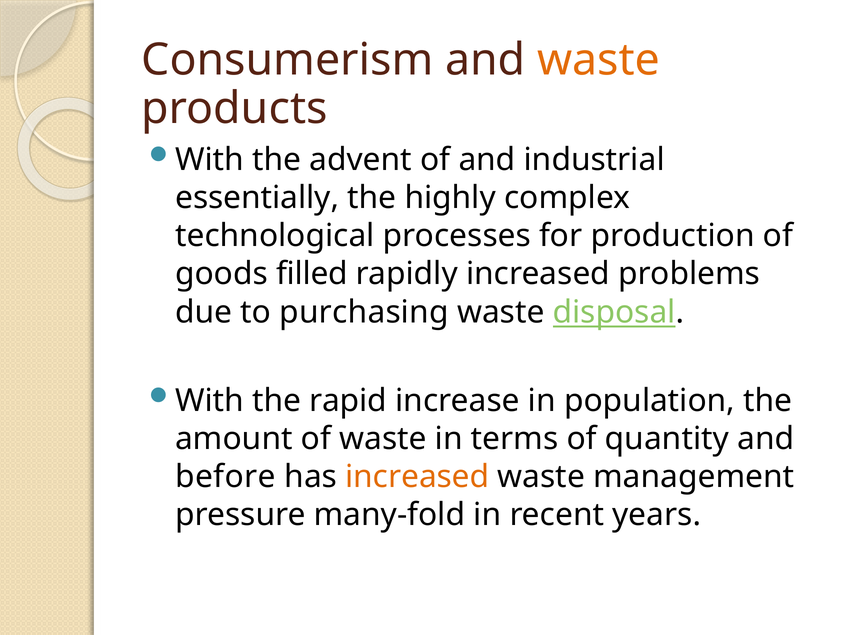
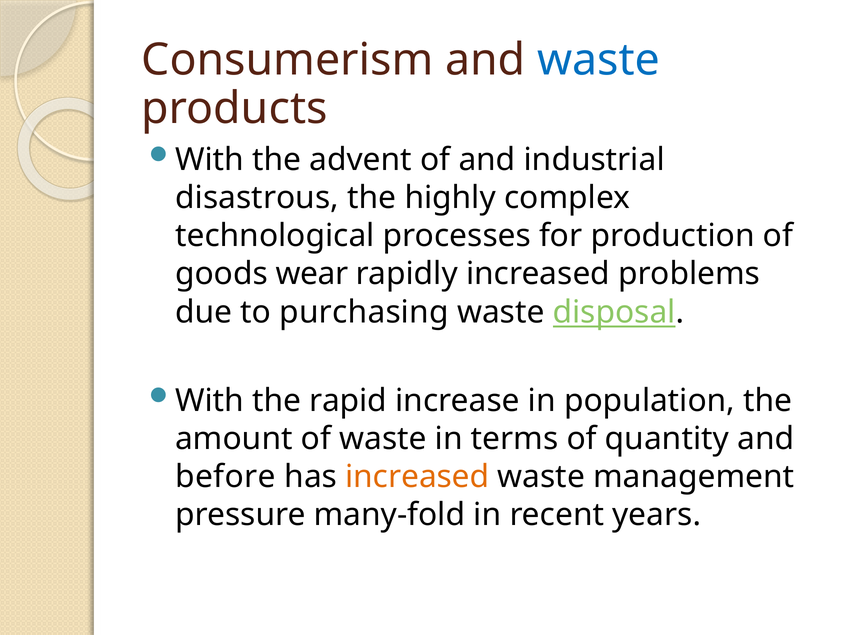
waste at (599, 60) colour: orange -> blue
essentially: essentially -> disastrous
filled: filled -> wear
